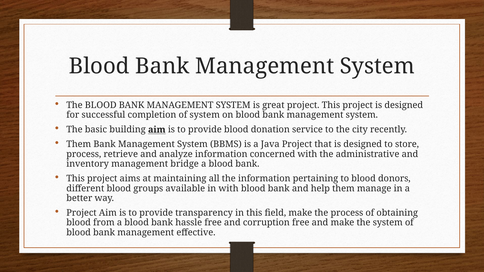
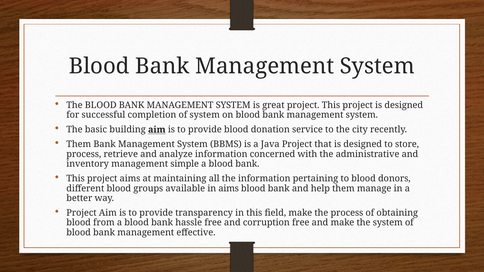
bridge: bridge -> simple
in with: with -> aims
